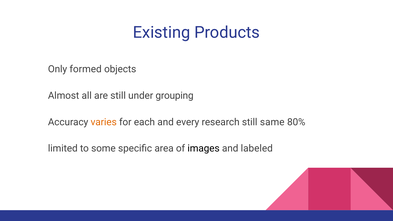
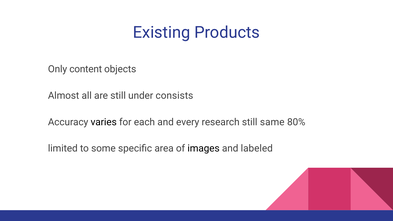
formed: formed -> content
grouping: grouping -> consists
varies colour: orange -> black
